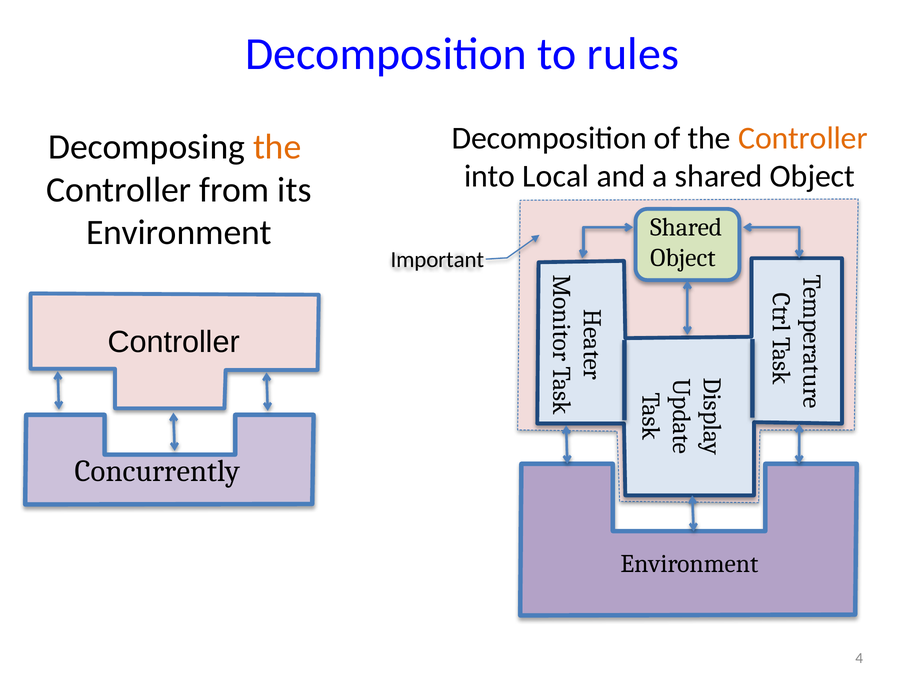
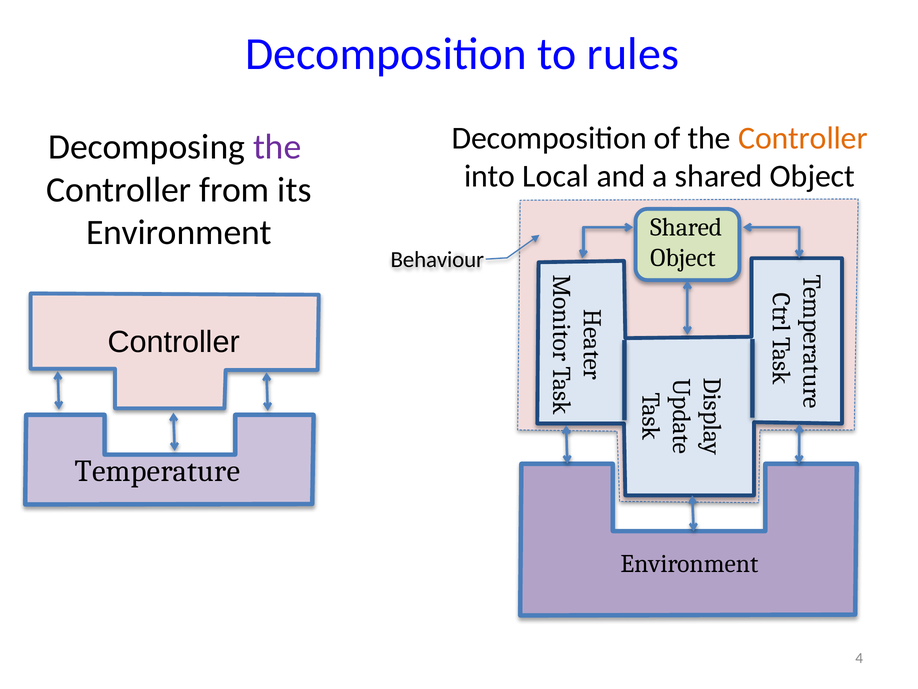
the at (277, 147) colour: orange -> purple
Important: Important -> Behaviour
Concurrently: Concurrently -> Temperature
